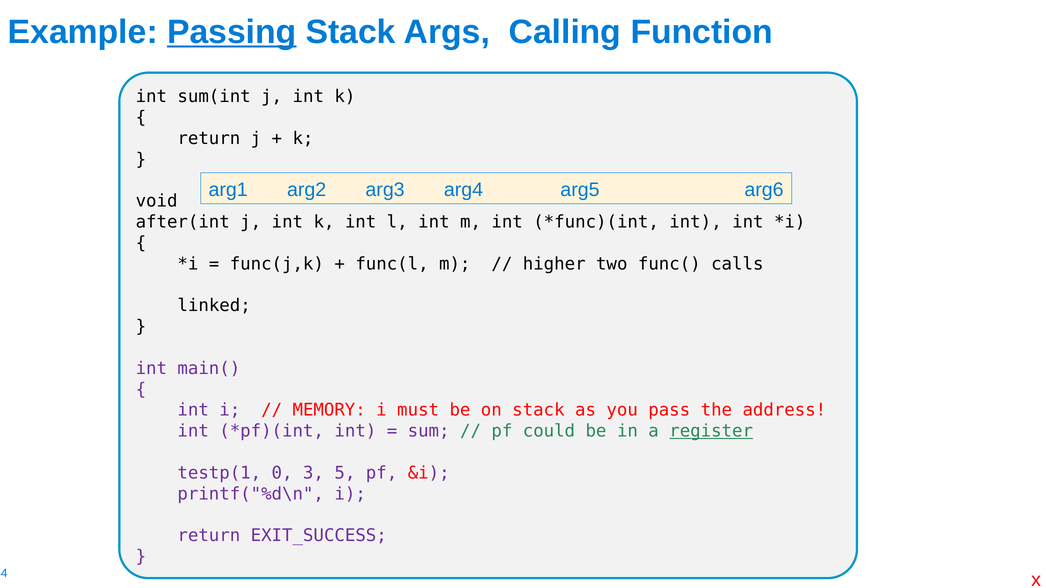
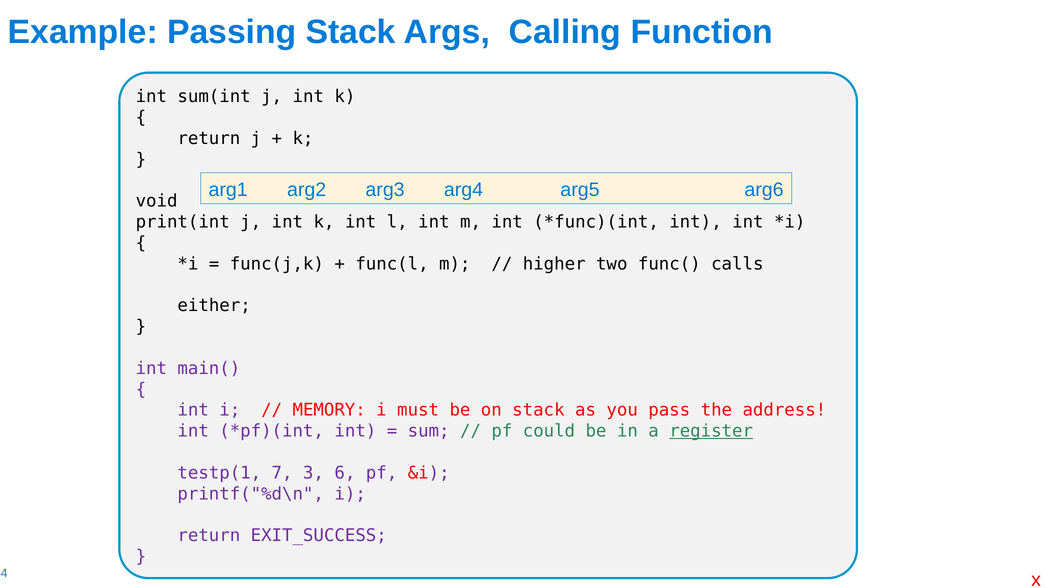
Passing underline: present -> none
after(int: after(int -> print(int
linked: linked -> either
0: 0 -> 7
5: 5 -> 6
